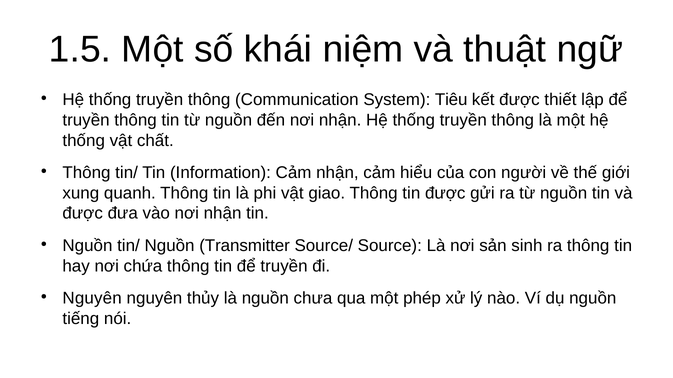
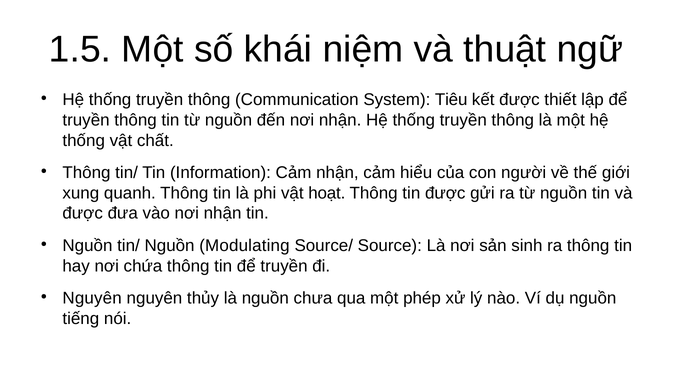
giao: giao -> hoạt
Transmitter: Transmitter -> Modulating
